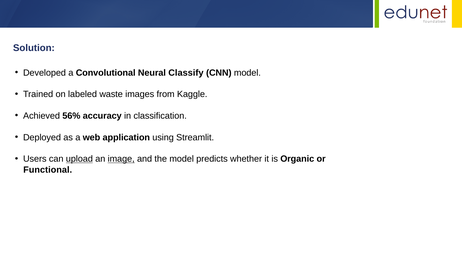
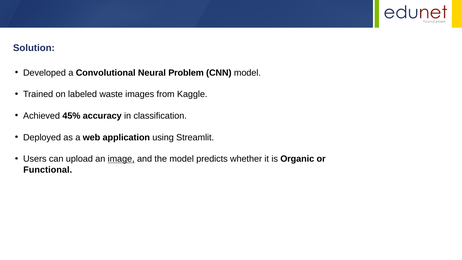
Classify: Classify -> Problem
56%: 56% -> 45%
upload underline: present -> none
